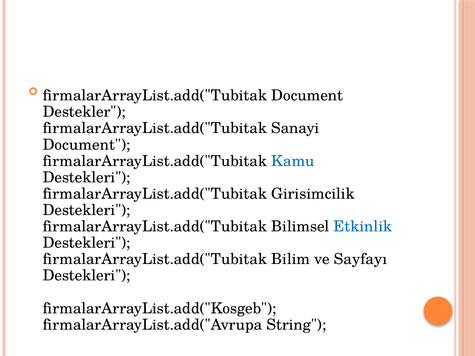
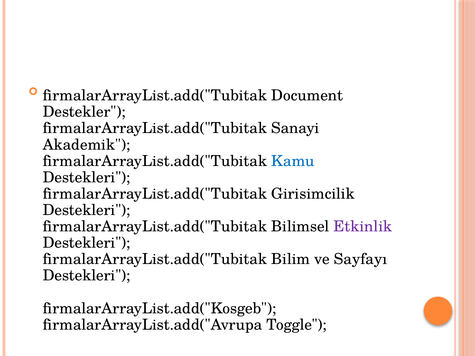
Document at (87, 145): Document -> Akademik
Etkinlik colour: blue -> purple
String: String -> Toggle
